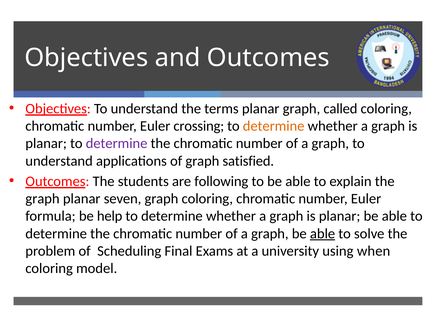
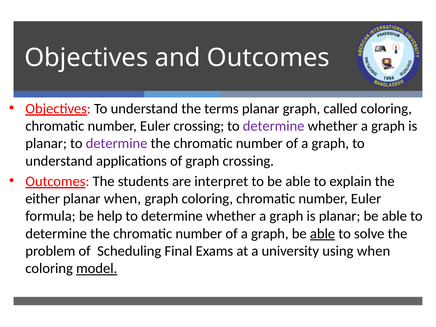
determine at (274, 126) colour: orange -> purple
graph satisfied: satisfied -> crossing
following: following -> interpret
graph at (43, 199): graph -> either
planar seven: seven -> when
model underline: none -> present
